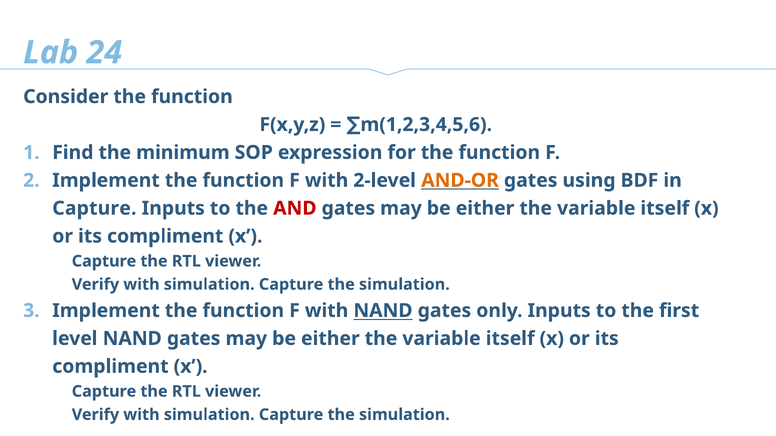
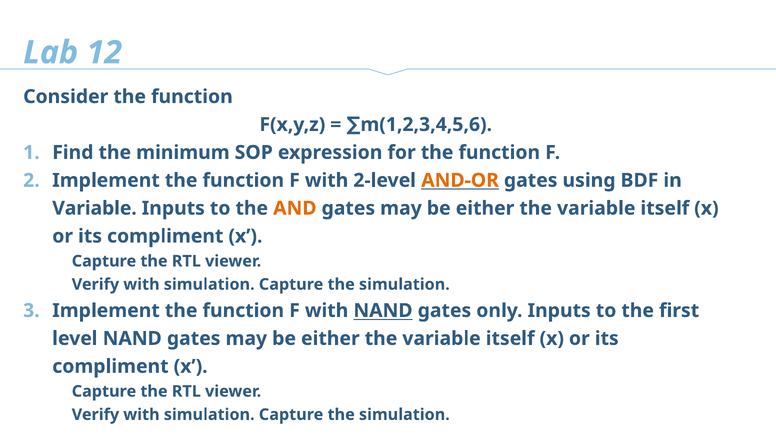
24: 24 -> 12
Capture at (94, 209): Capture -> Variable
AND colour: red -> orange
